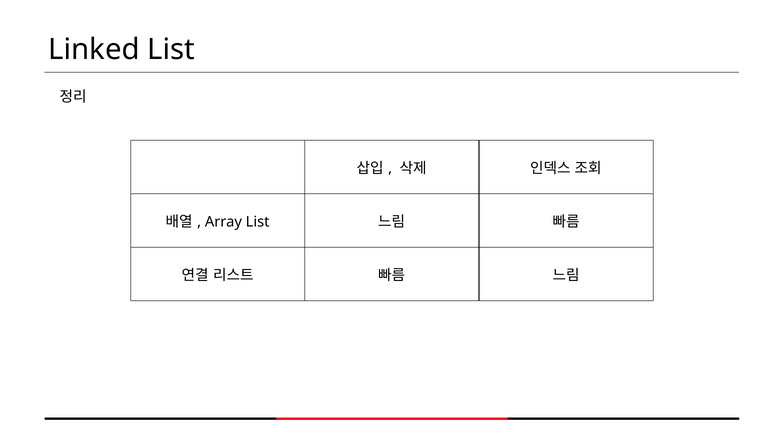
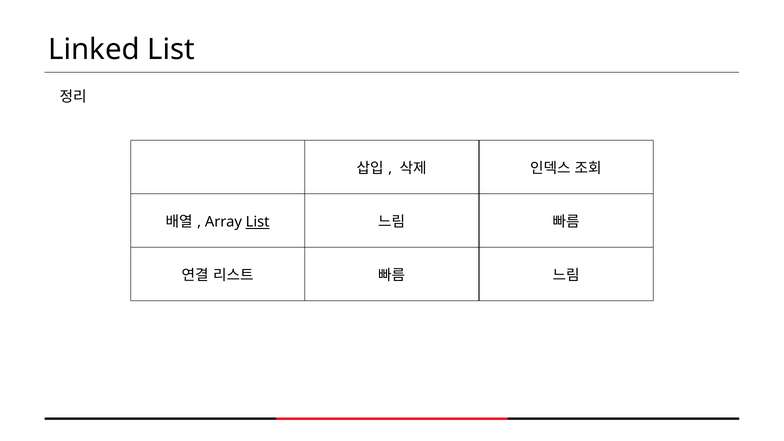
List at (258, 222) underline: none -> present
